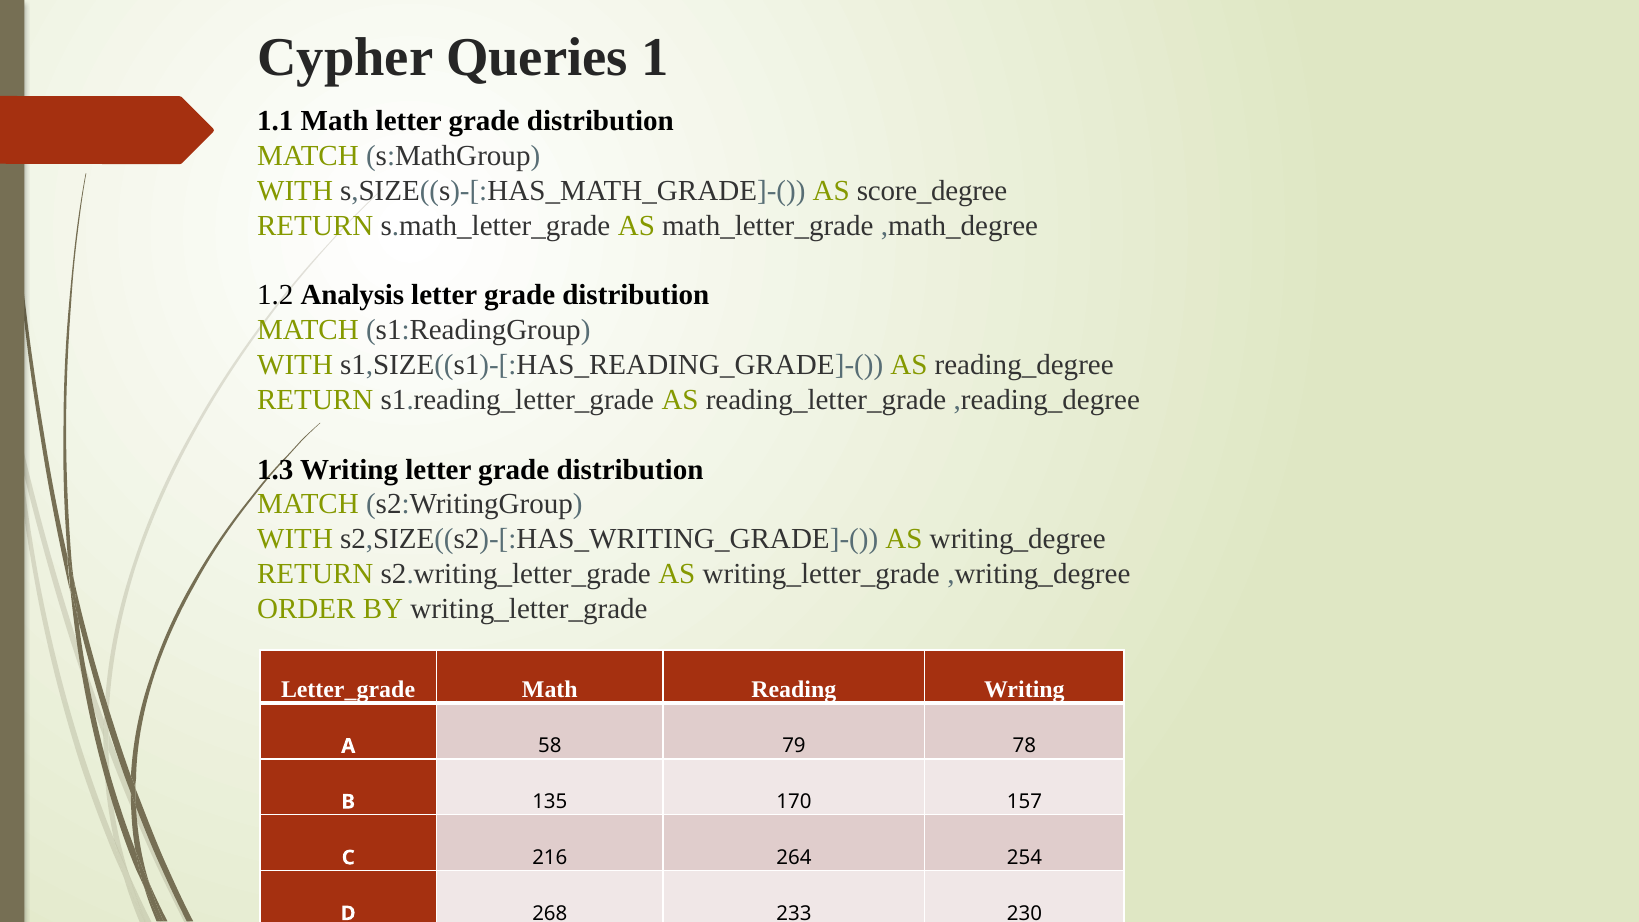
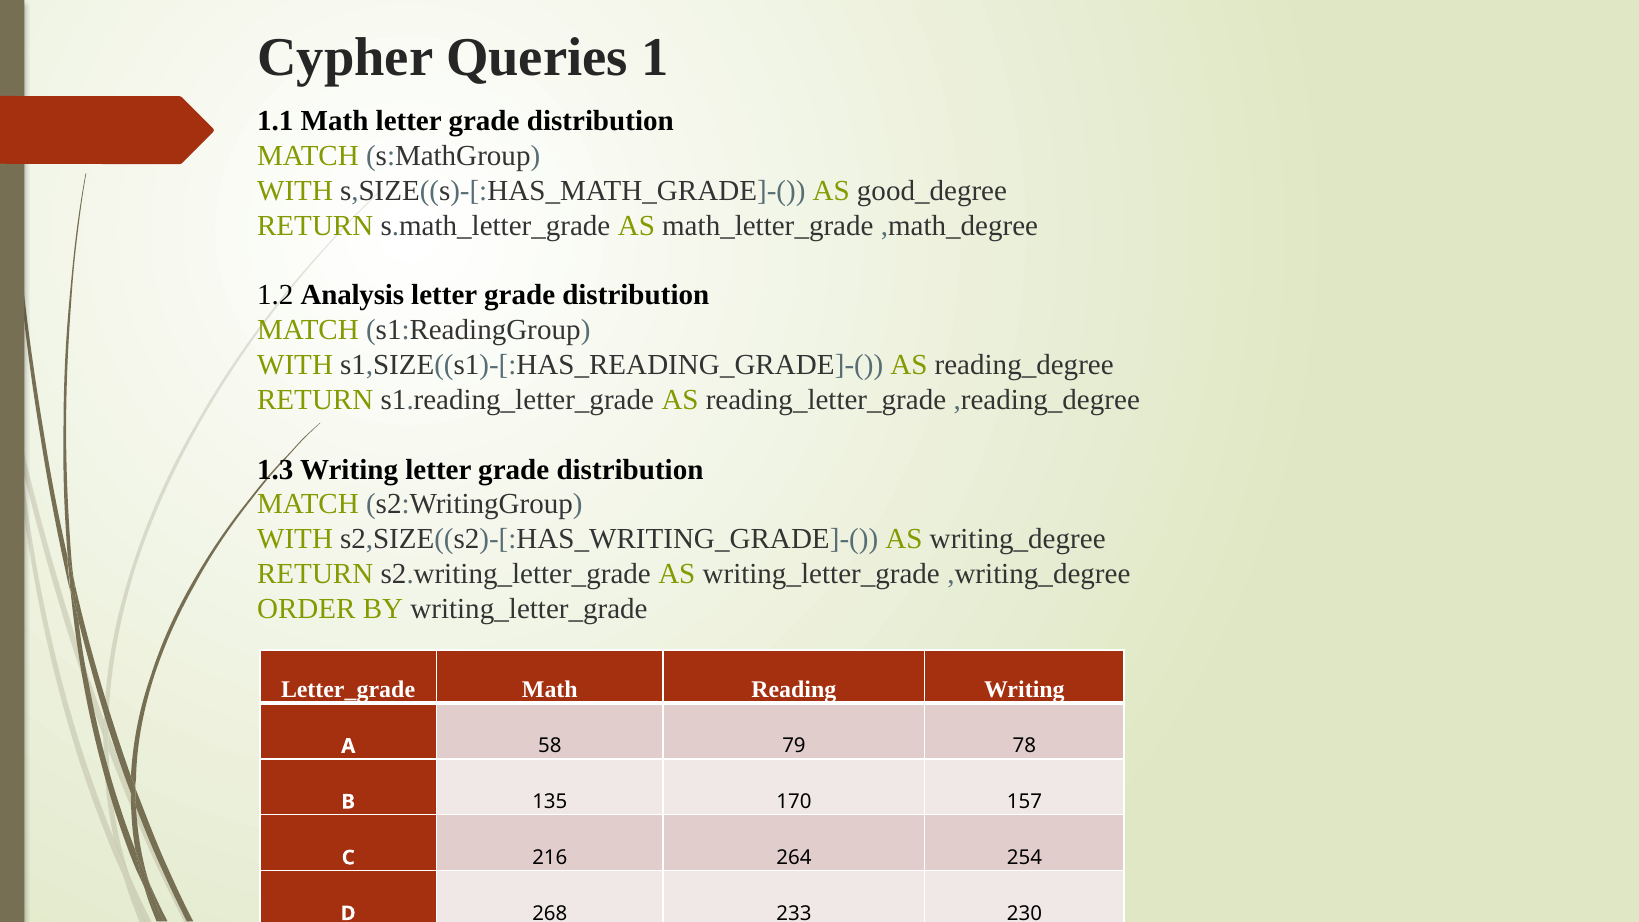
score_degree: score_degree -> good_degree
